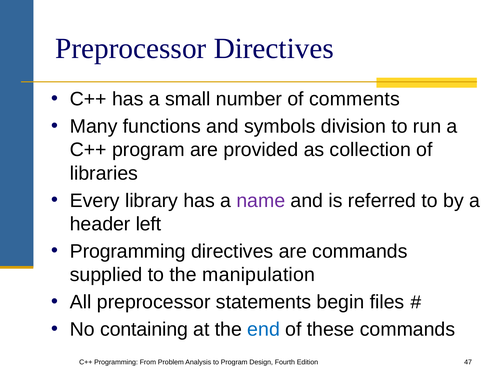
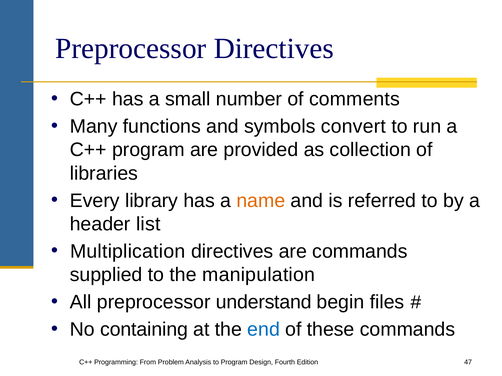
division: division -> convert
name colour: purple -> orange
left: left -> list
Programming at (128, 252): Programming -> Multiplication
statements: statements -> understand
